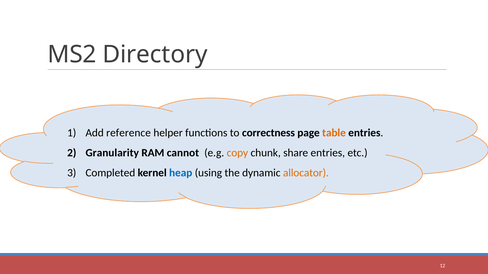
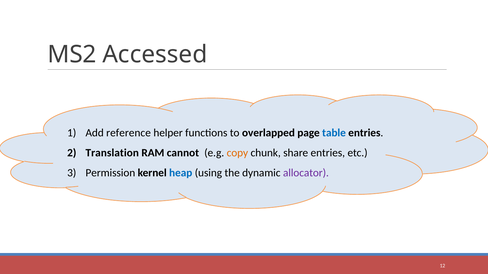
Directory: Directory -> Accessed
correctness: correctness -> overlapped
table colour: orange -> blue
Granularity: Granularity -> Translation
Completed: Completed -> Permission
allocator colour: orange -> purple
